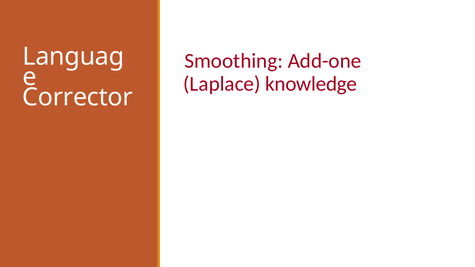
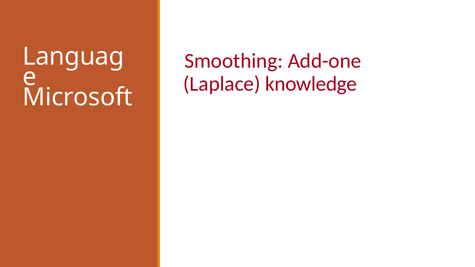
Corrector: Corrector -> Microsoft
